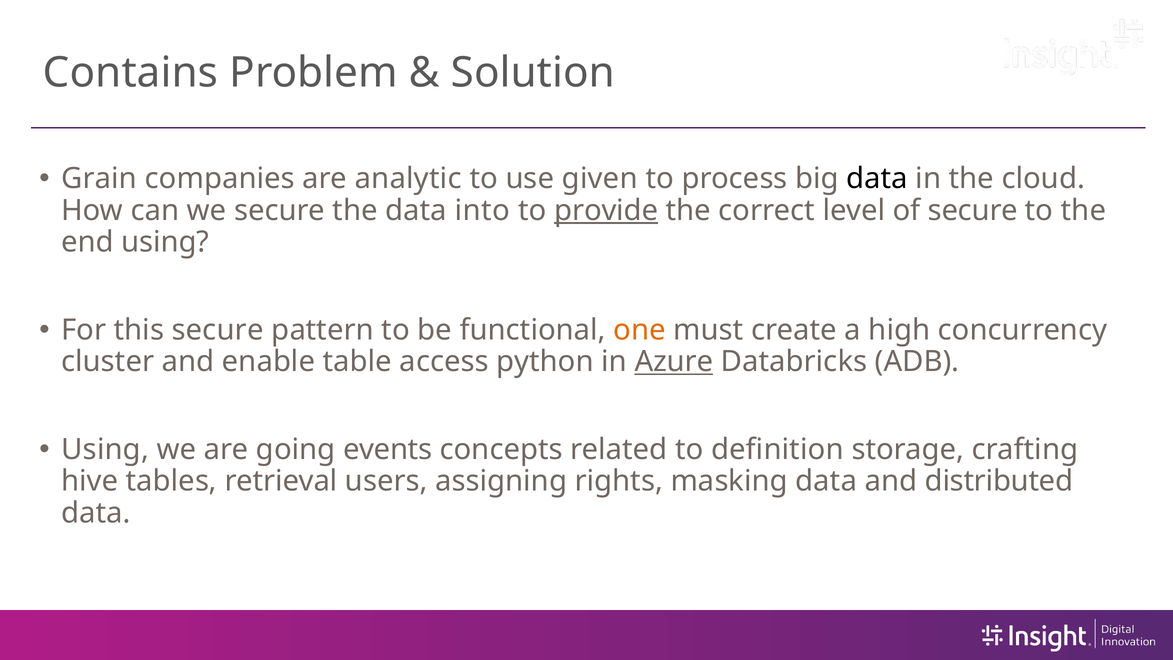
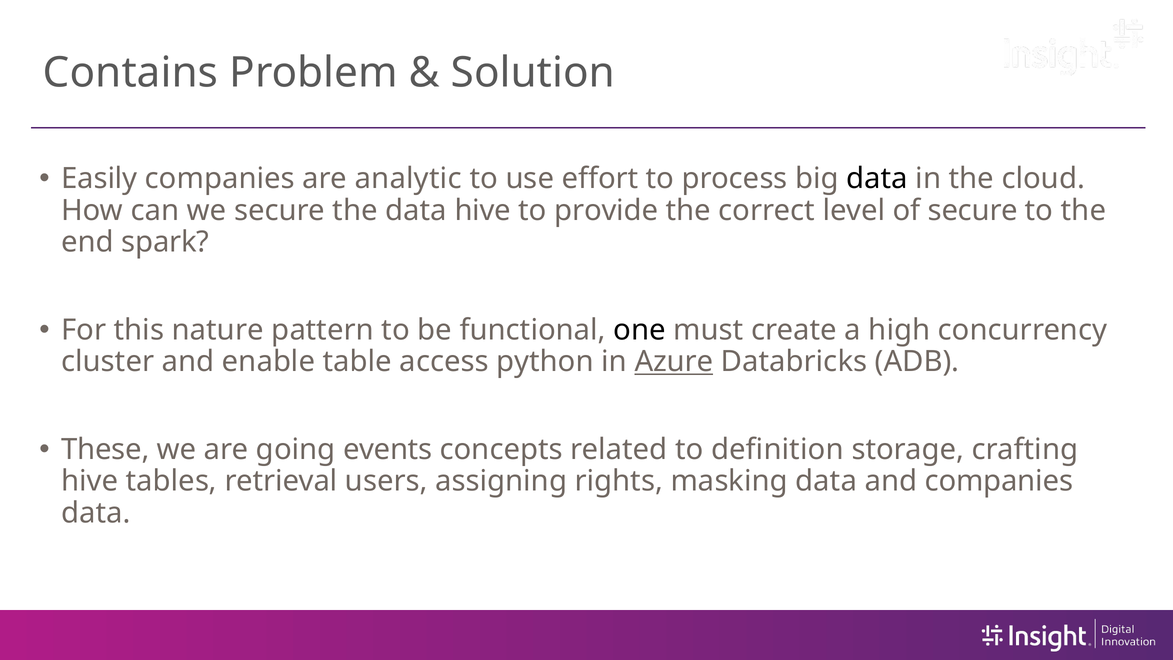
Grain: Grain -> Easily
given: given -> effort
data into: into -> hive
provide underline: present -> none
end using: using -> spark
this secure: secure -> nature
one colour: orange -> black
Using at (105, 449): Using -> These
and distributed: distributed -> companies
